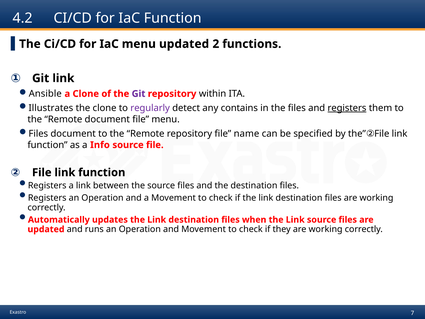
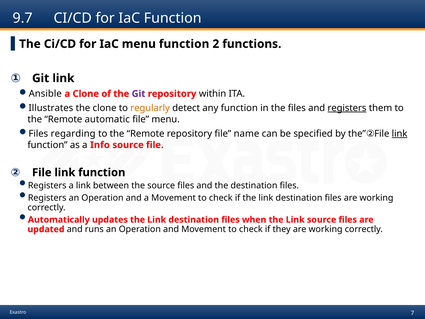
4.2: 4.2 -> 9.7
menu updated: updated -> function
regularly colour: purple -> orange
any contains: contains -> function
Remote document: document -> automatic
Files document: document -> regarding
link at (400, 134) underline: none -> present
